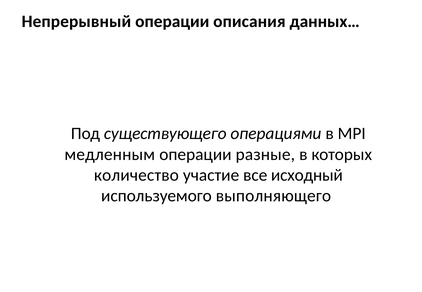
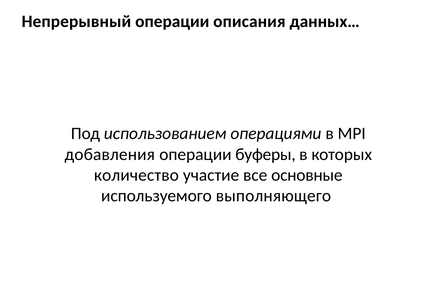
существующего: существующего -> использованием
медленным: медленным -> добавления
разные: разные -> буферы
исходный: исходный -> основные
